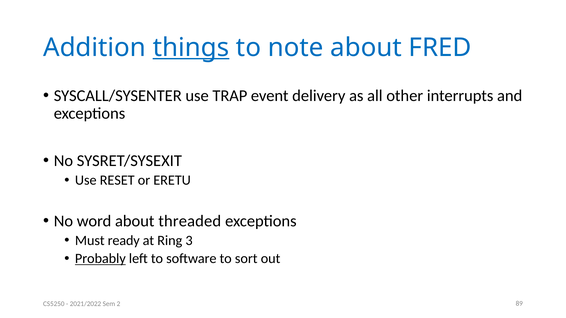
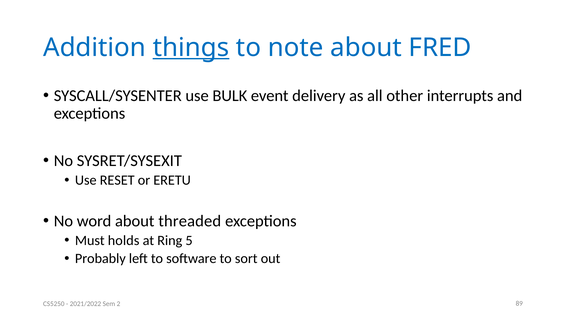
TRAP: TRAP -> BULK
ready: ready -> holds
3: 3 -> 5
Probably underline: present -> none
